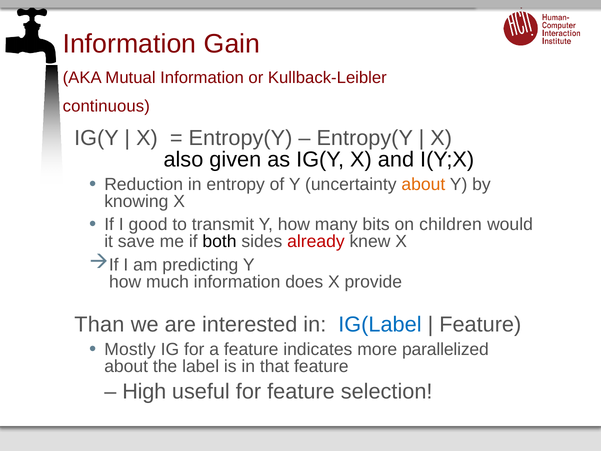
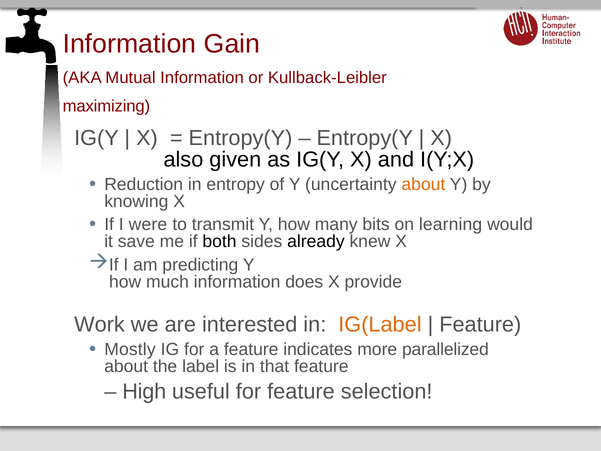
continuous: continuous -> maximizing
good: good -> were
children: children -> learning
already colour: red -> black
Than: Than -> Work
IG(Label colour: blue -> orange
